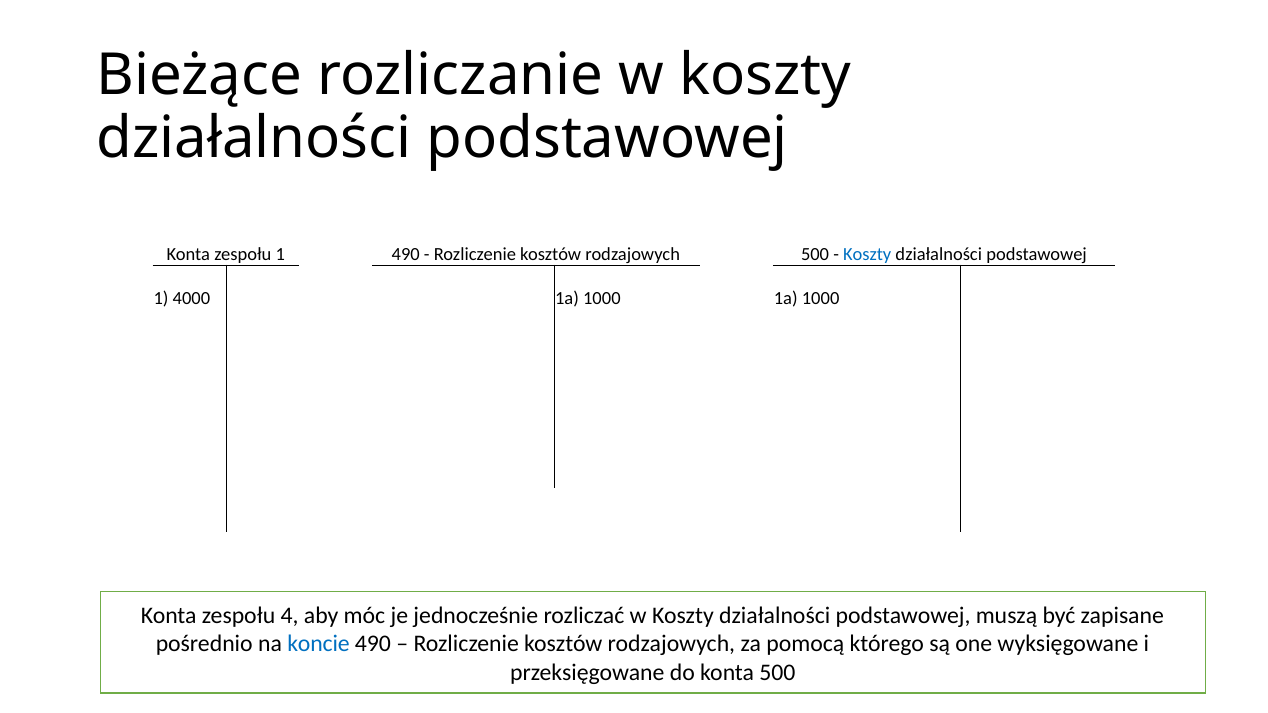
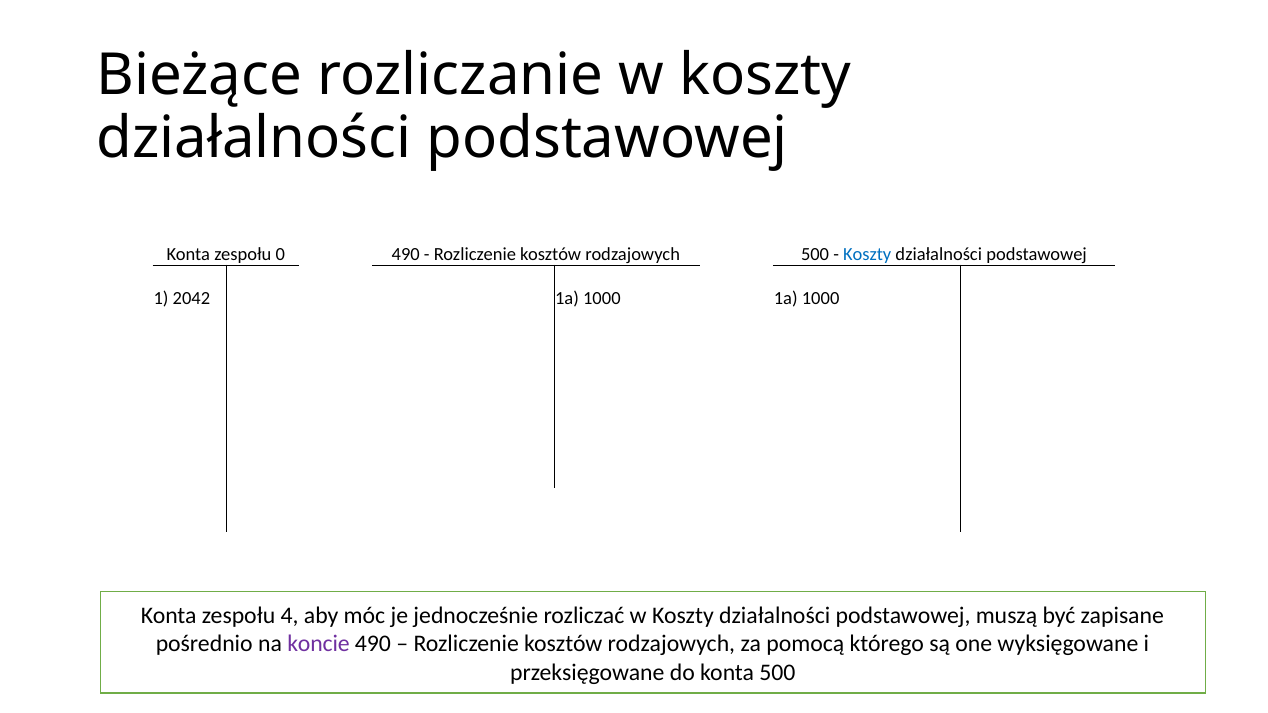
zespołu 1: 1 -> 0
4000: 4000 -> 2042
koncie colour: blue -> purple
